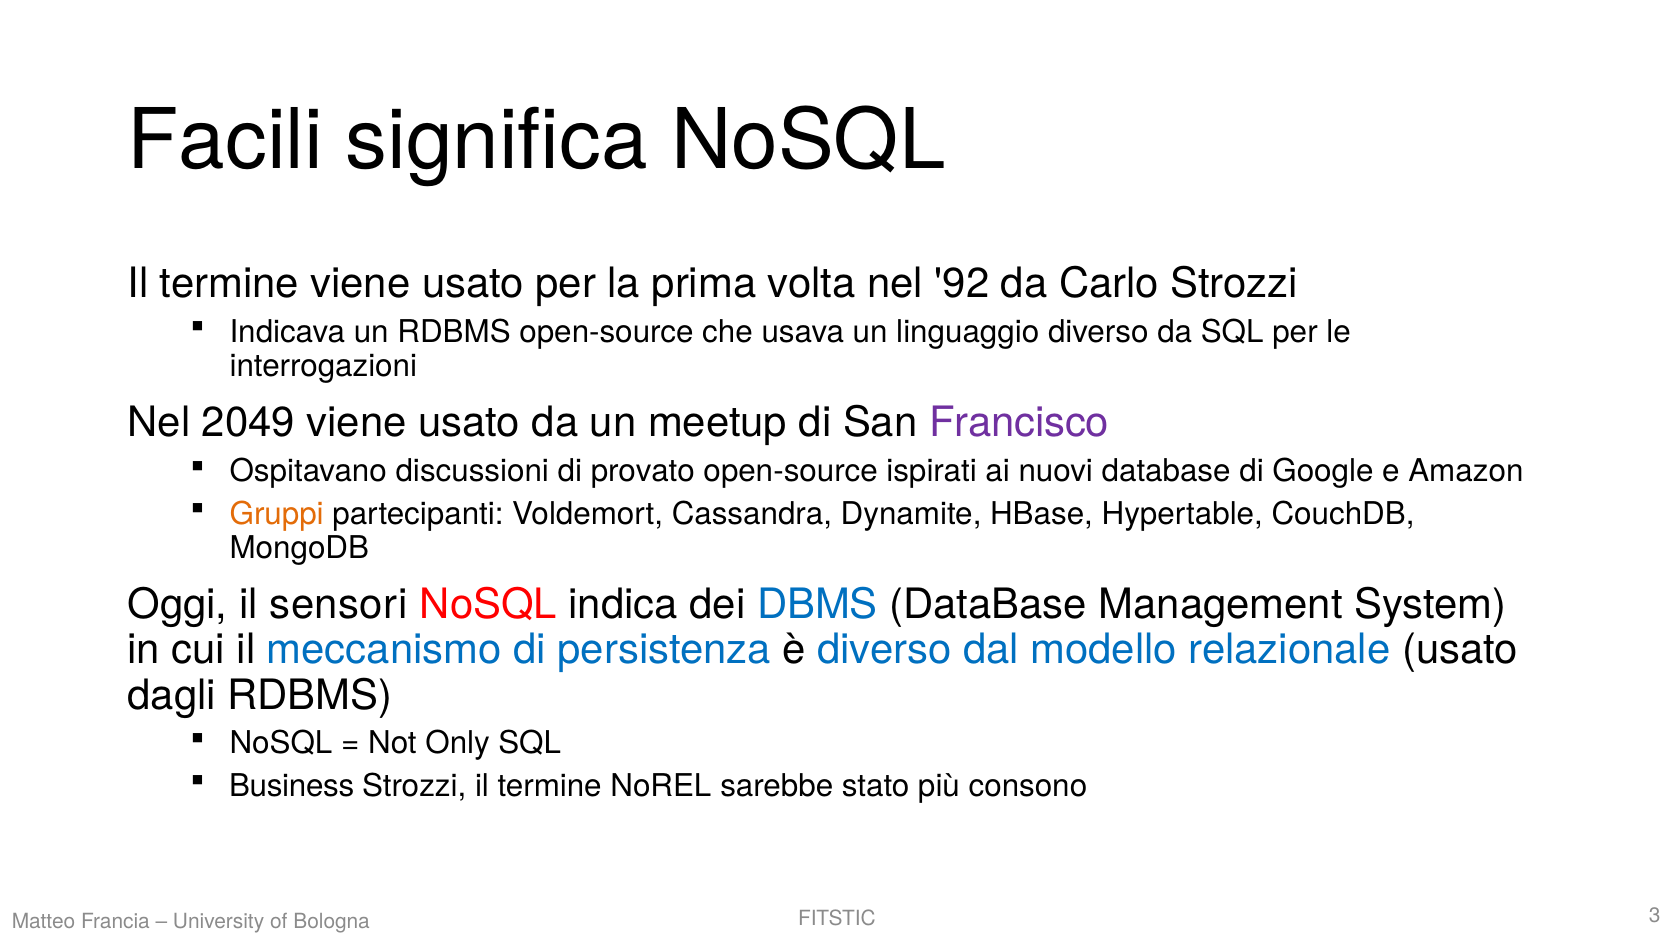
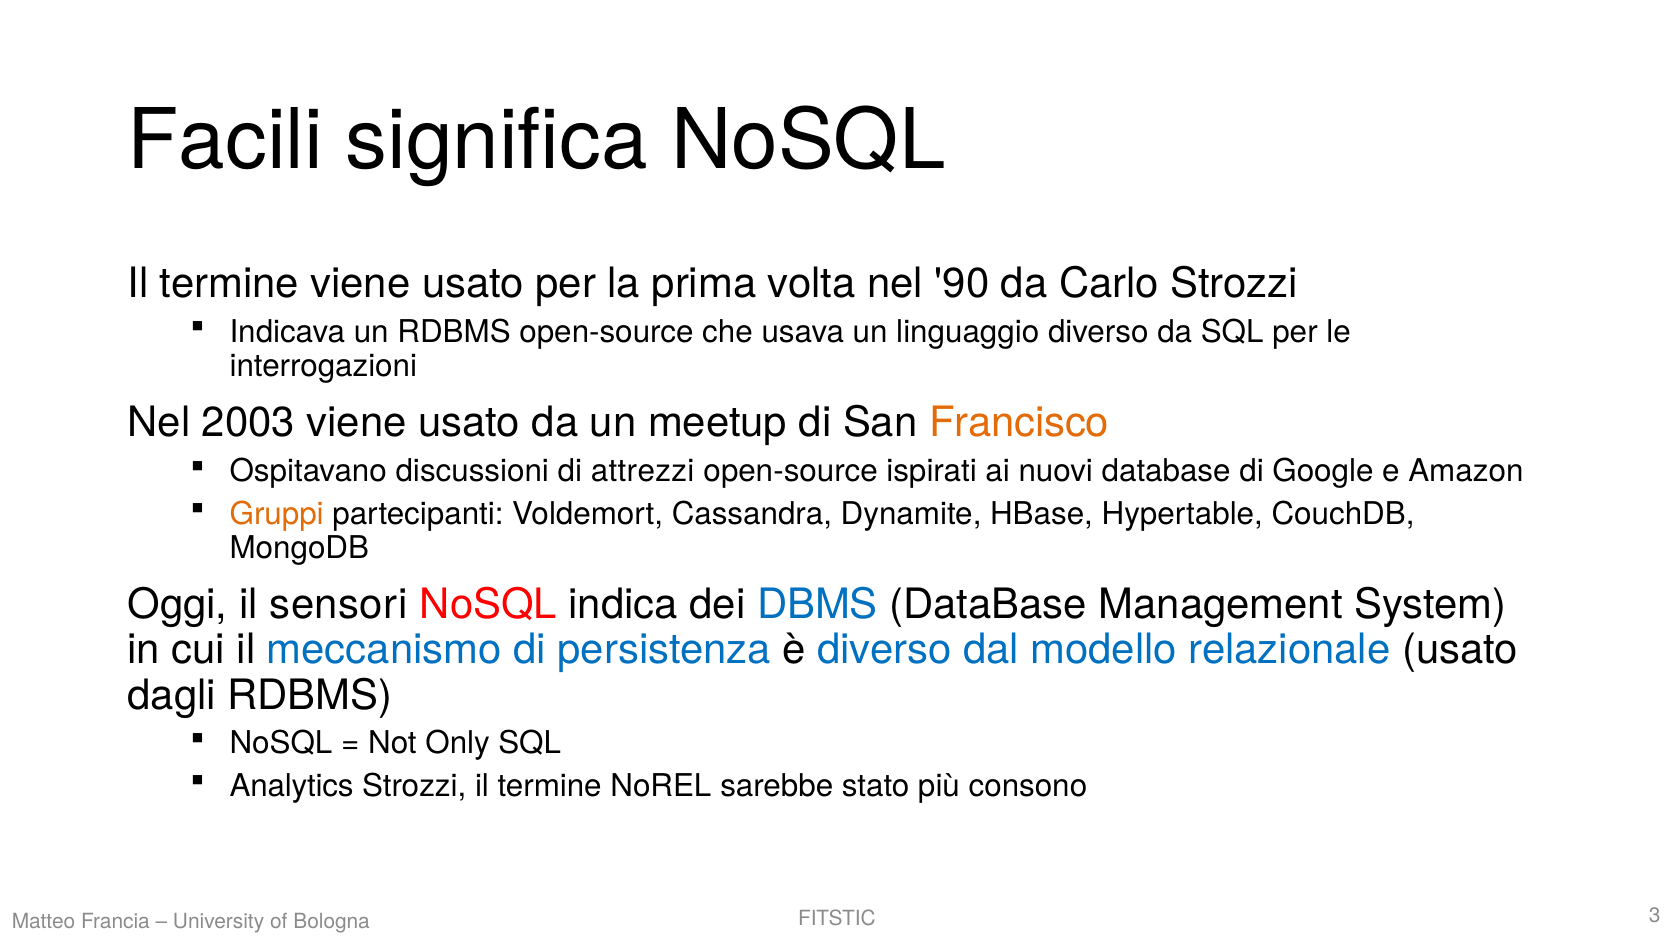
92: 92 -> 90
2049: 2049 -> 2003
Francisco colour: purple -> orange
provato: provato -> attrezzi
Business: Business -> Analytics
